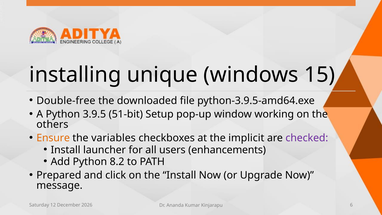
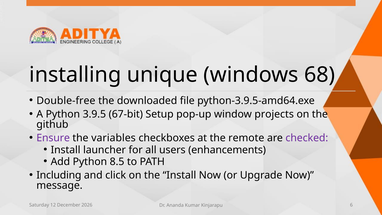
15: 15 -> 68
51-bit: 51-bit -> 67-bit
working: working -> projects
others: others -> github
Ensure colour: orange -> purple
implicit: implicit -> remote
8.2: 8.2 -> 8.5
Prepared: Prepared -> Including
